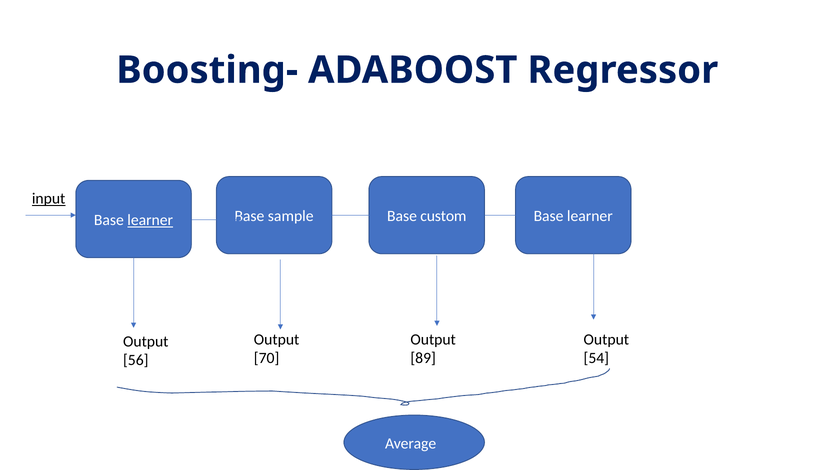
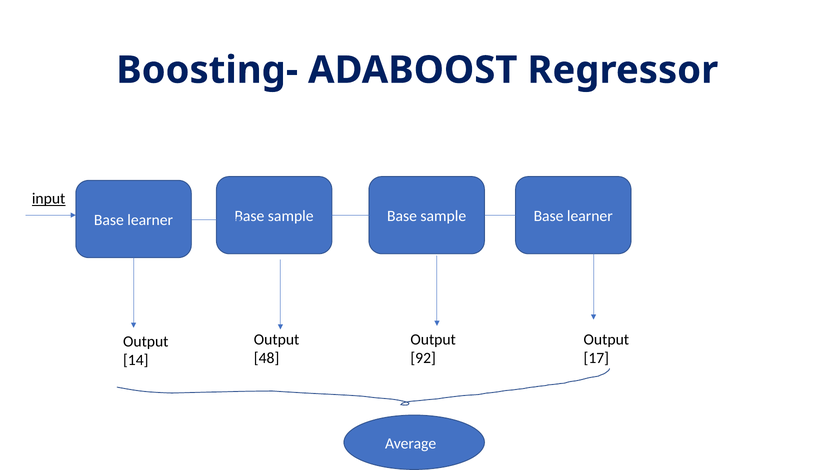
learner at (150, 220) underline: present -> none
custom at (443, 216): custom -> sample
70: 70 -> 48
89: 89 -> 92
54: 54 -> 17
56: 56 -> 14
